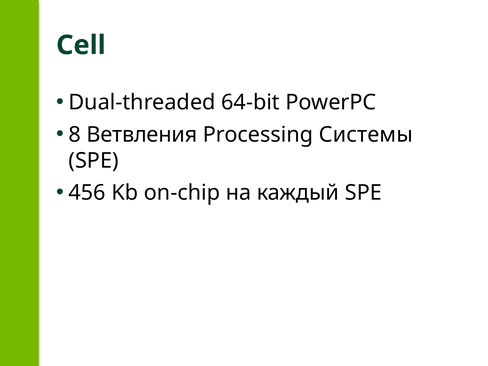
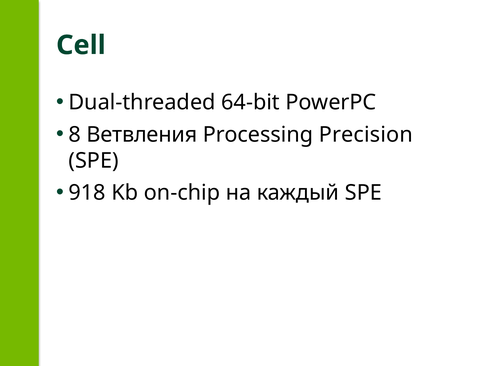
Системы: Системы -> Precision
456: 456 -> 918
